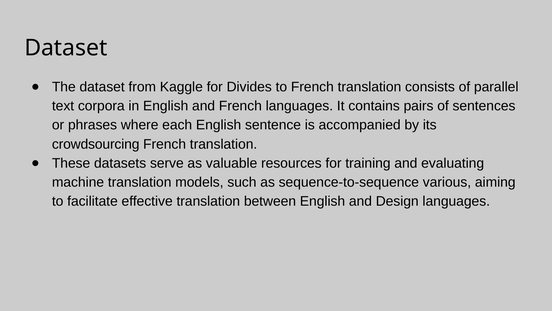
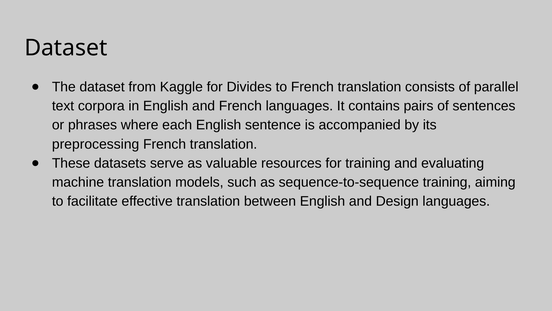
crowdsourcing: crowdsourcing -> preprocessing
sequence-to-sequence various: various -> training
